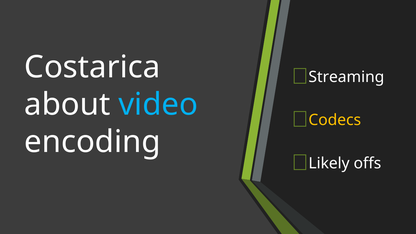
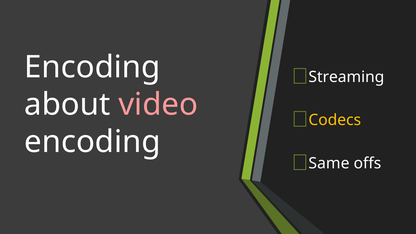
Costarica at (92, 67): Costarica -> Encoding
video colour: light blue -> pink
Likely: Likely -> Same
